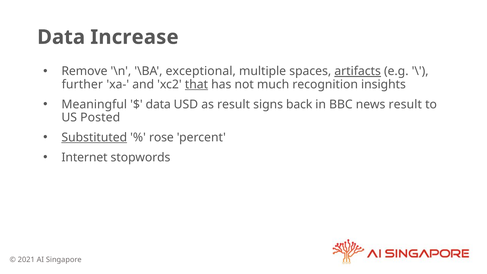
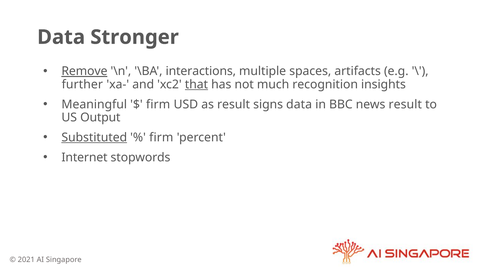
Increase: Increase -> Stronger
Remove underline: none -> present
exceptional: exceptional -> interactions
artifacts underline: present -> none
data at (158, 104): data -> firm
signs back: back -> data
Posted: Posted -> Output
rose at (161, 137): rose -> firm
